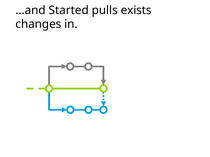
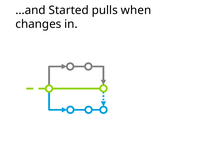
exists: exists -> when
